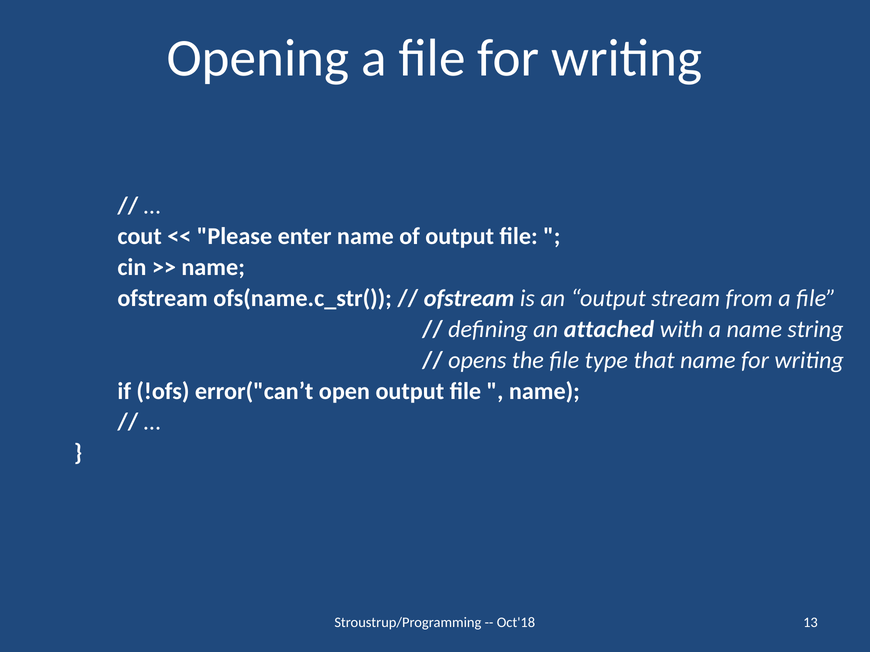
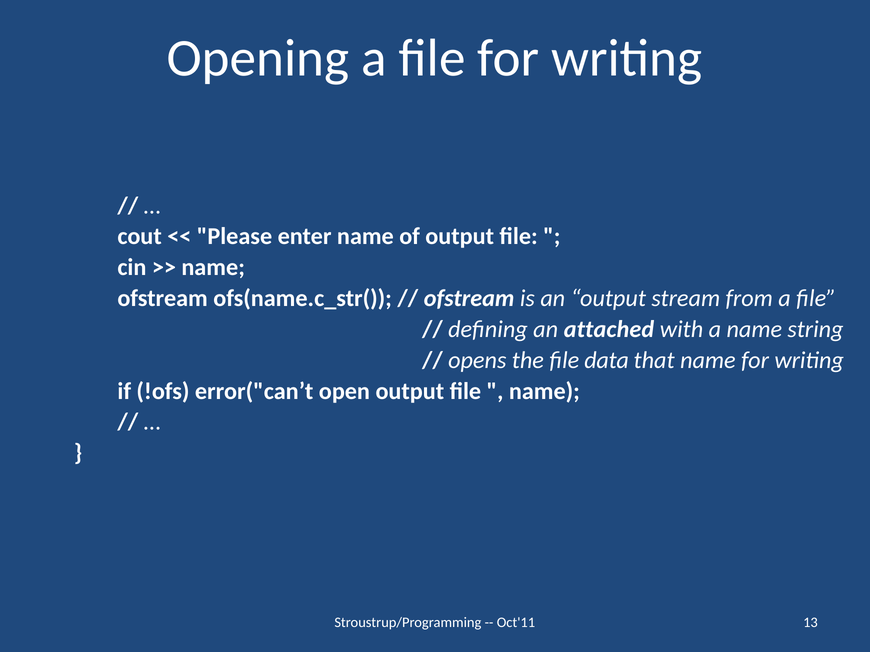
type: type -> data
Oct'18: Oct'18 -> Oct'11
